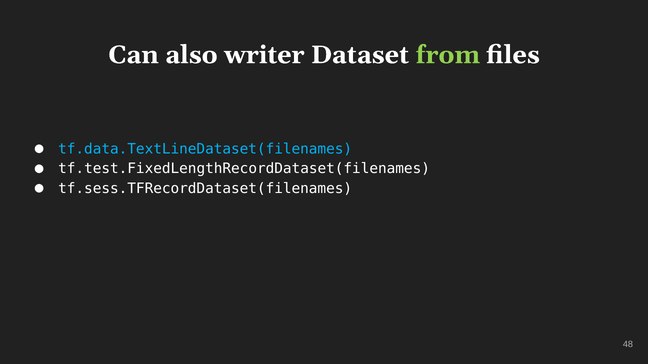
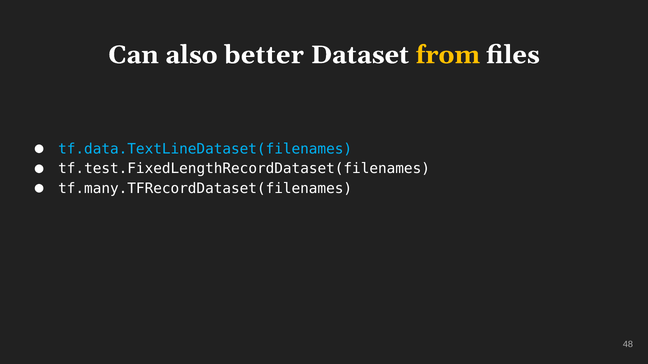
writer: writer -> better
from colour: light green -> yellow
tf.sess.TFRecordDataset(filenames: tf.sess.TFRecordDataset(filenames -> tf.many.TFRecordDataset(filenames
